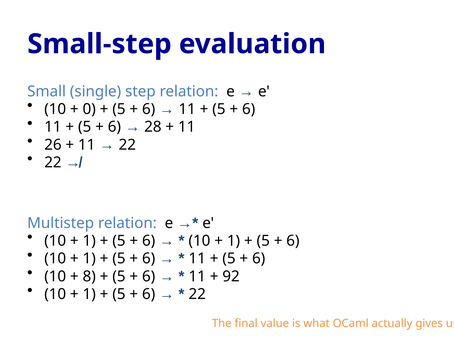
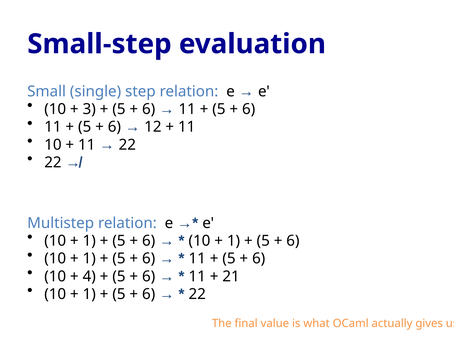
0: 0 -> 3
28: 28 -> 12
26 at (53, 145): 26 -> 10
8: 8 -> 4
92: 92 -> 21
